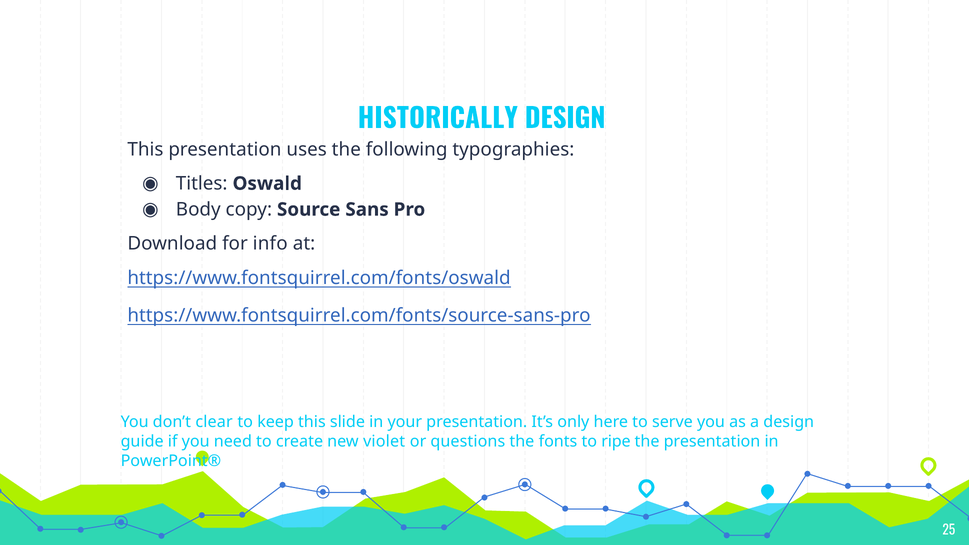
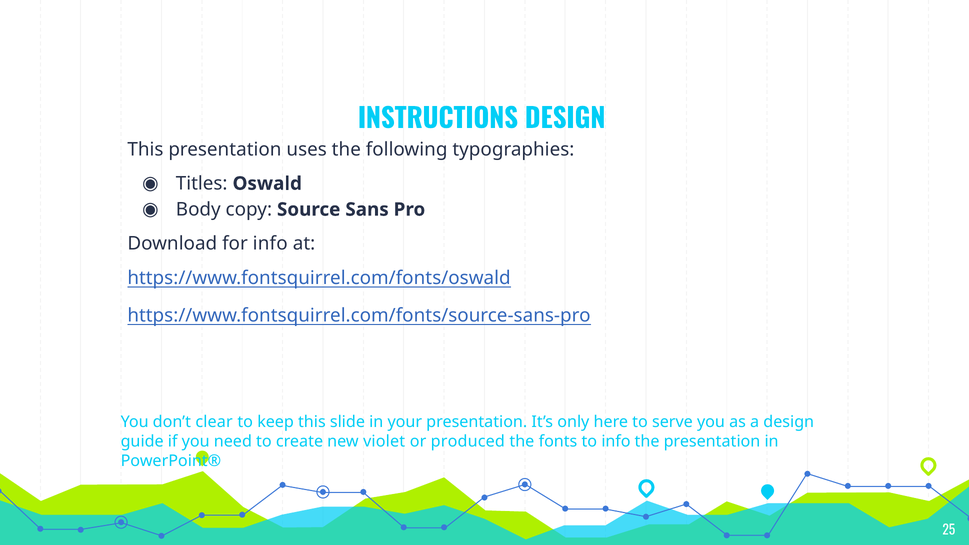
HISTORICALLY: HISTORICALLY -> INSTRUCTIONS
questions: questions -> produced
to ripe: ripe -> info
